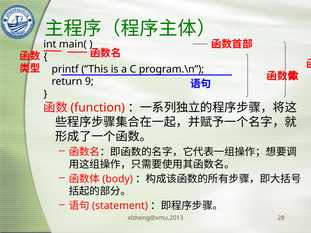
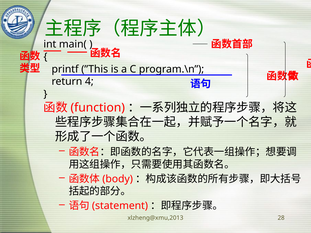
9: 9 -> 4
